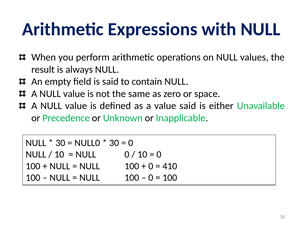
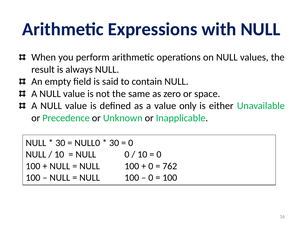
value said: said -> only
410: 410 -> 762
